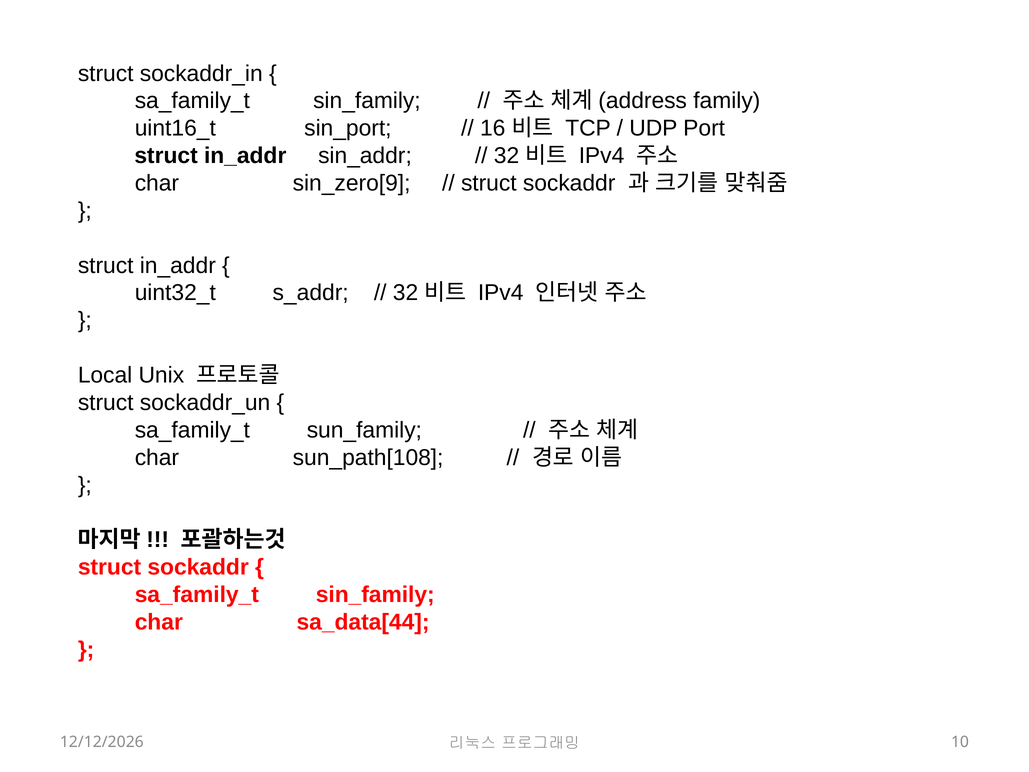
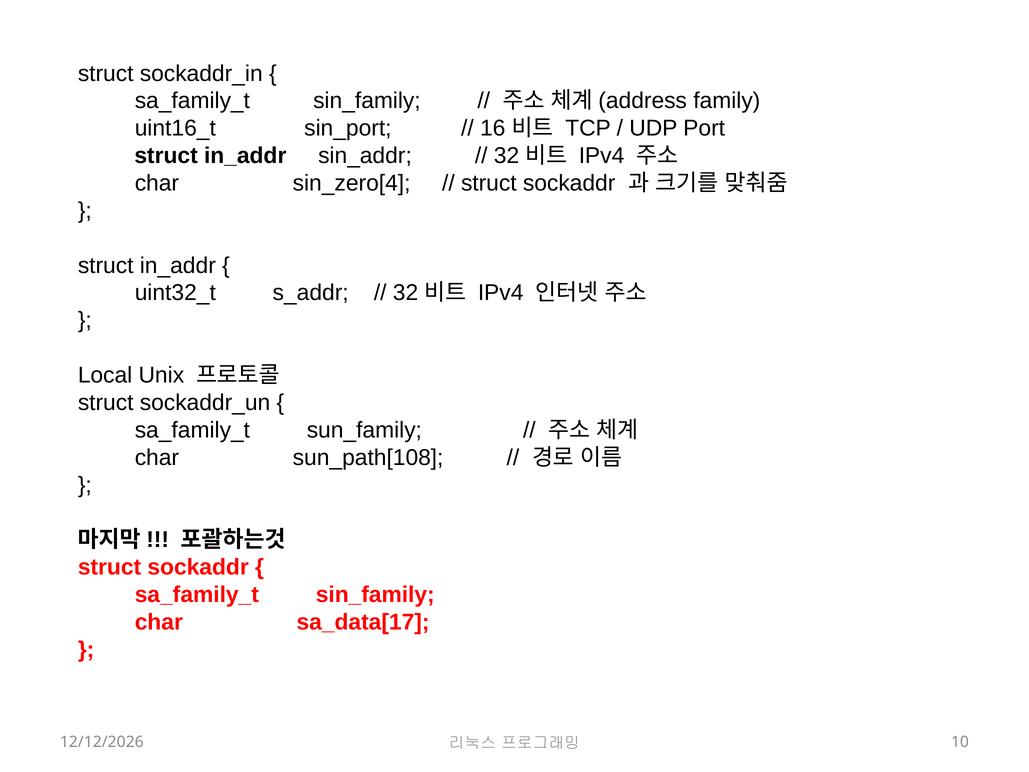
sin_zero[9: sin_zero[9 -> sin_zero[4
sa_data[44: sa_data[44 -> sa_data[17
